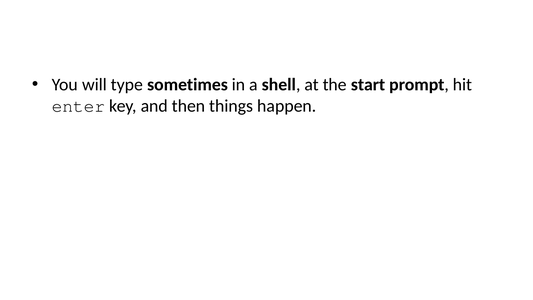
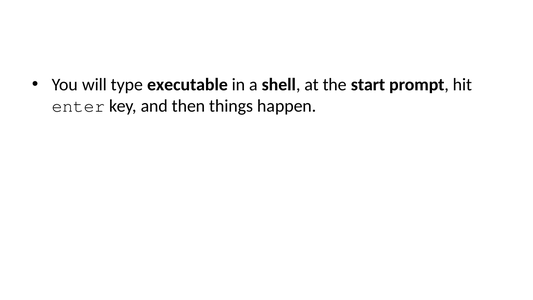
sometimes: sometimes -> executable
